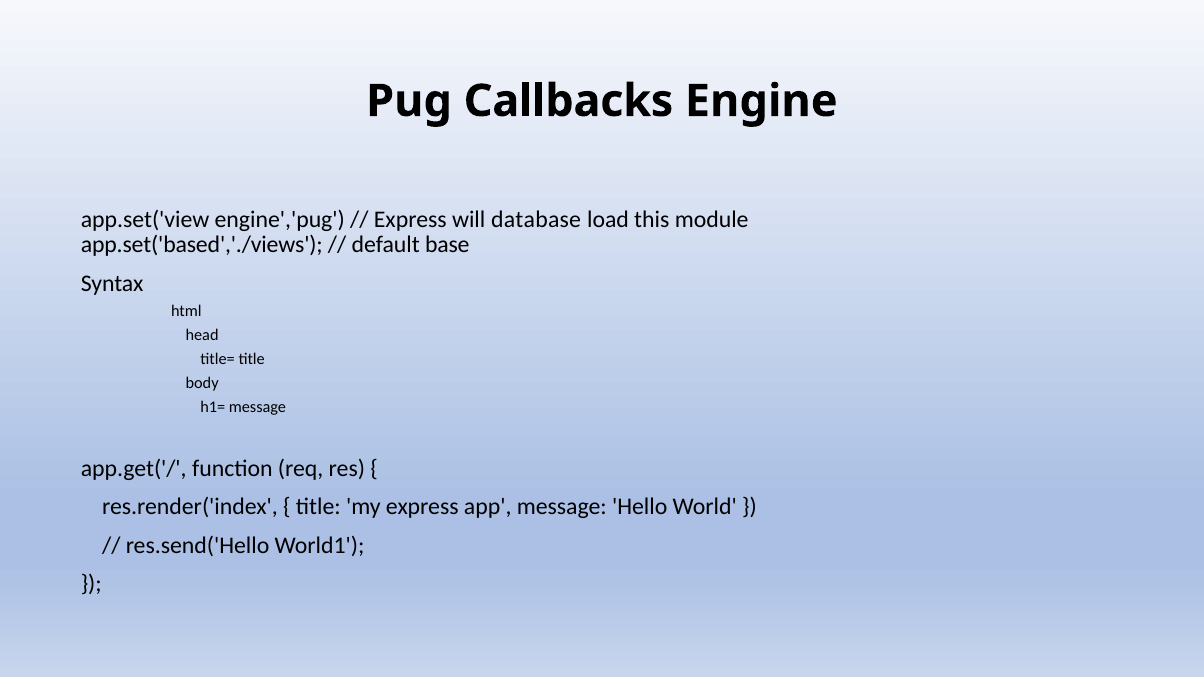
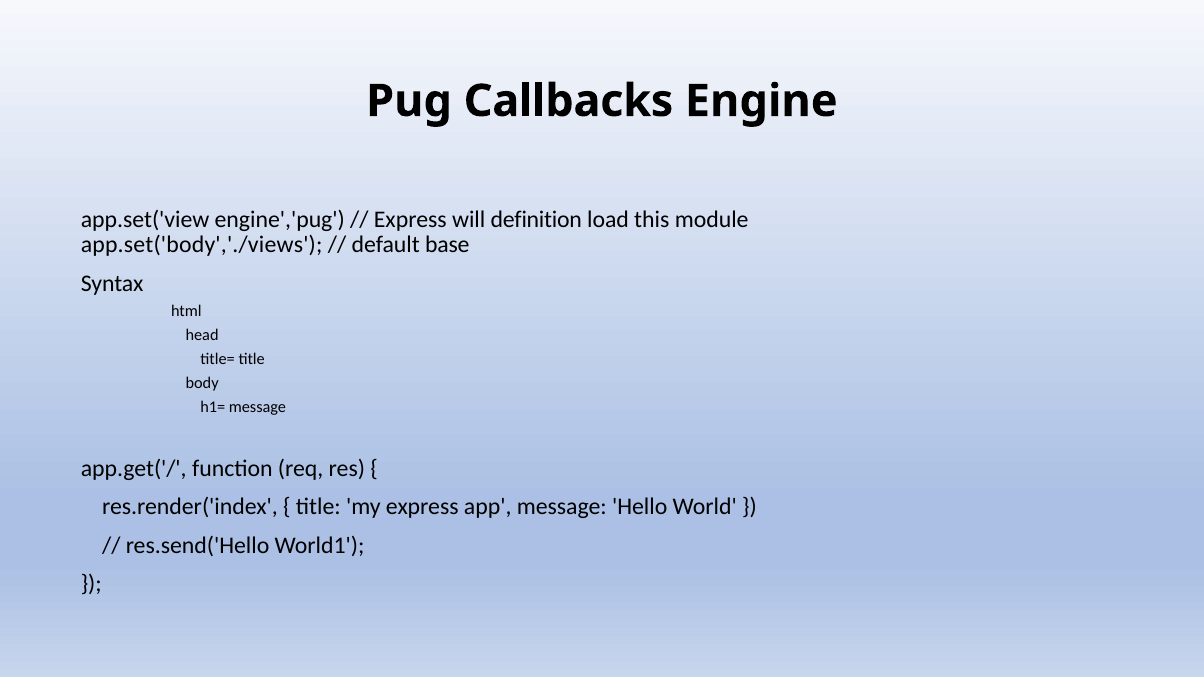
database: database -> definition
app.set('based','./views: app.set('based','./views -> app.set('body','./views
